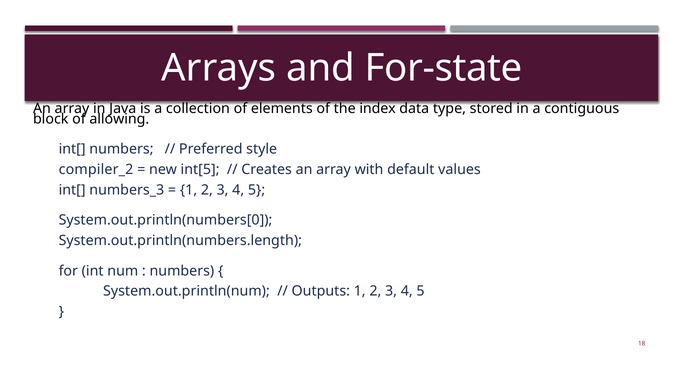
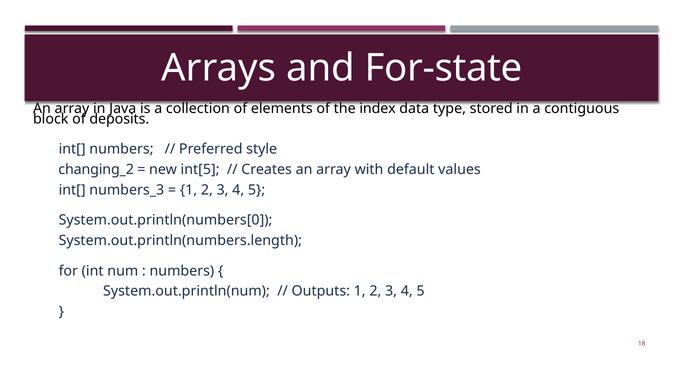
allowing: allowing -> deposits
compiler_2: compiler_2 -> changing_2
